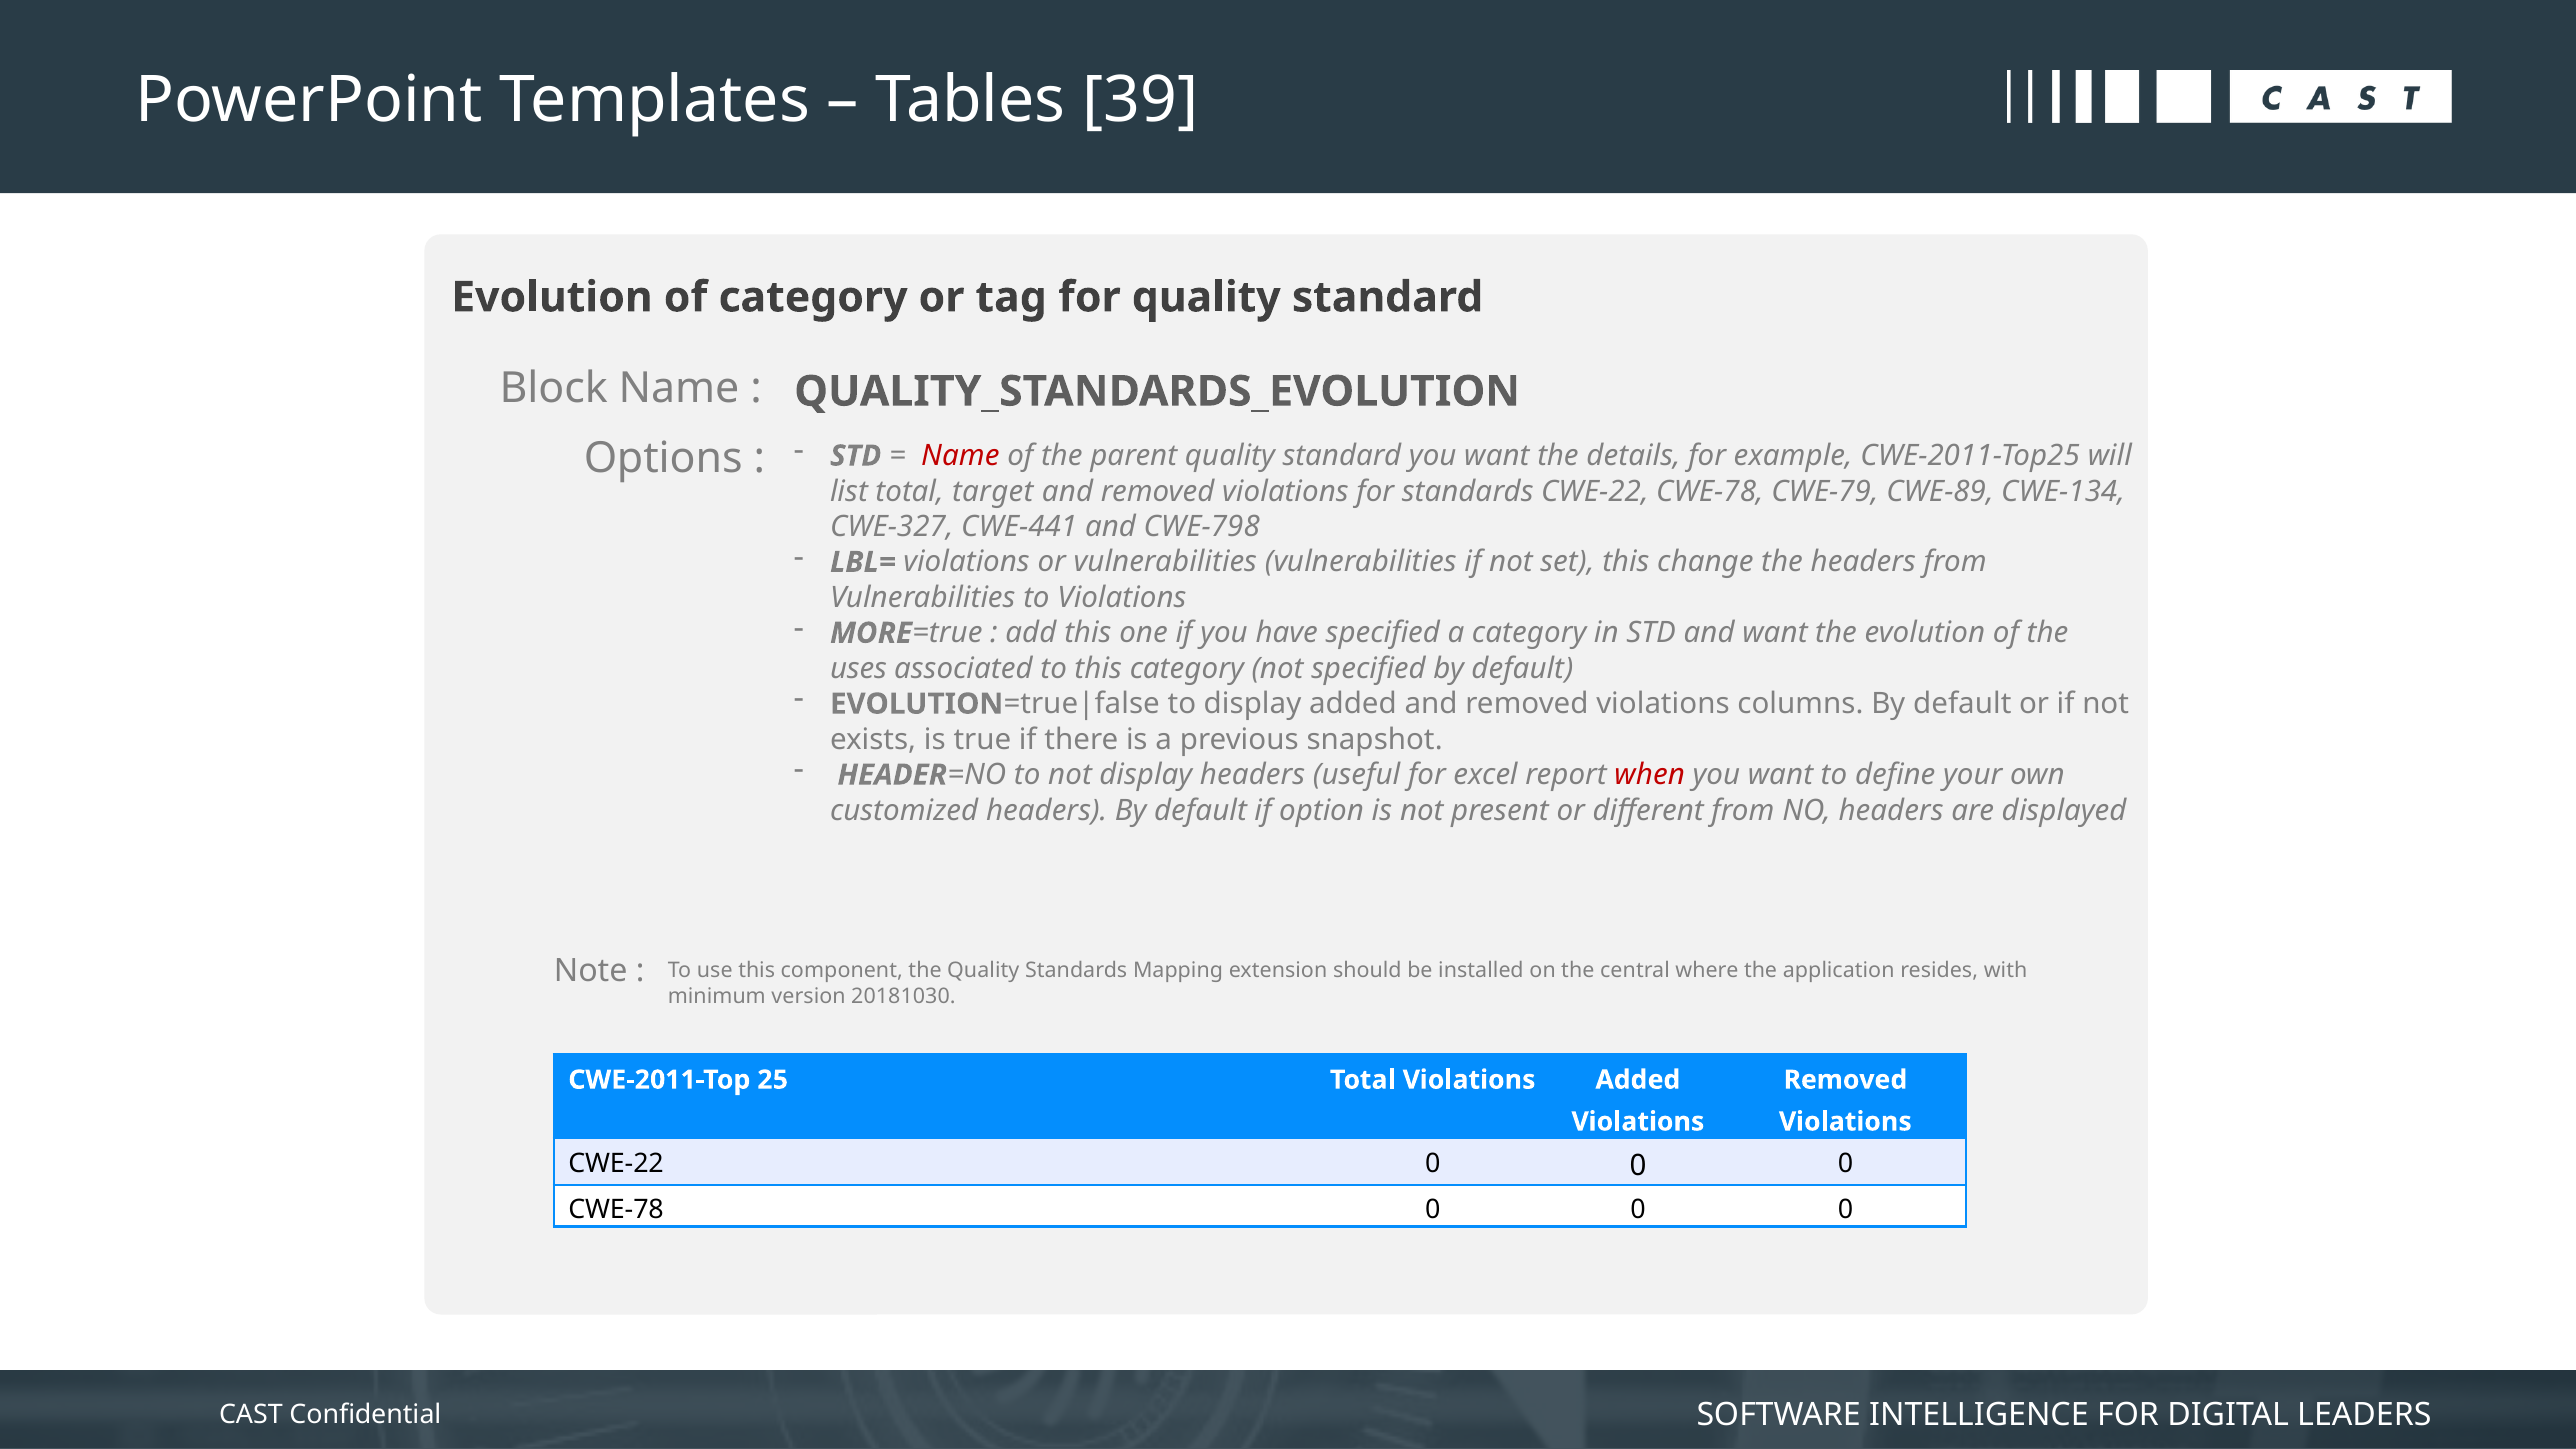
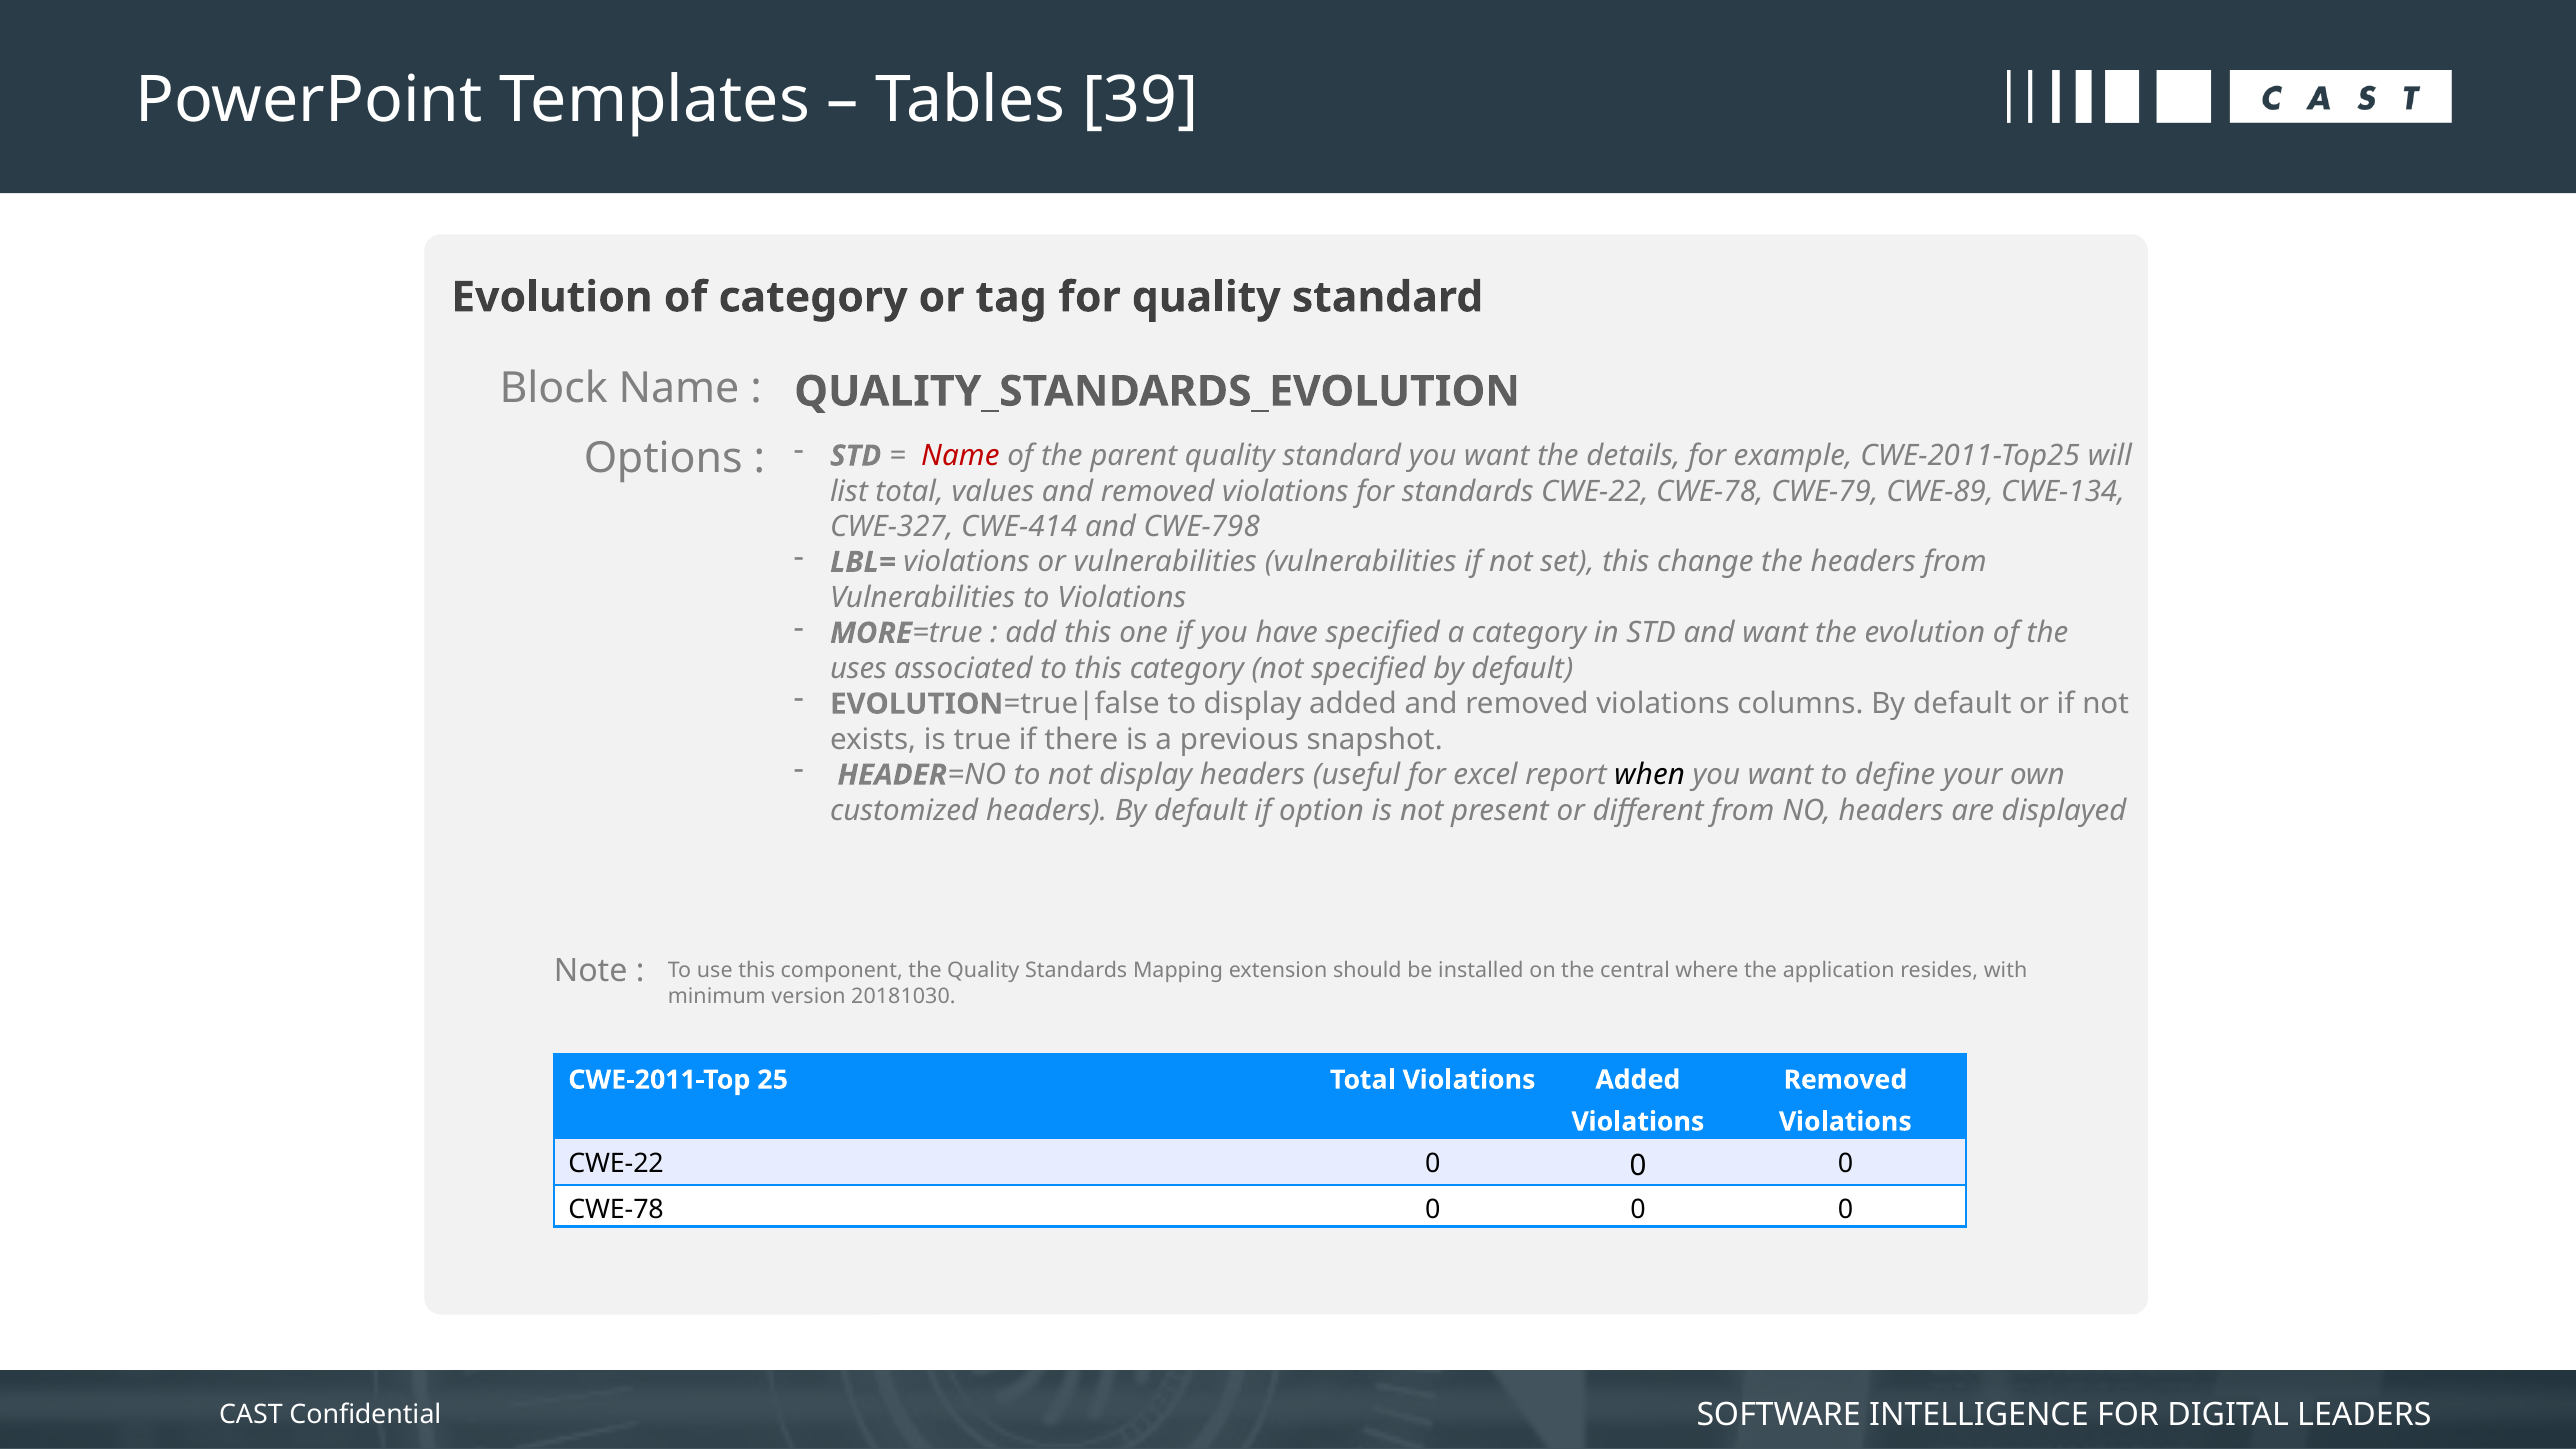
target: target -> values
CWE-441: CWE-441 -> CWE-414
when colour: red -> black
